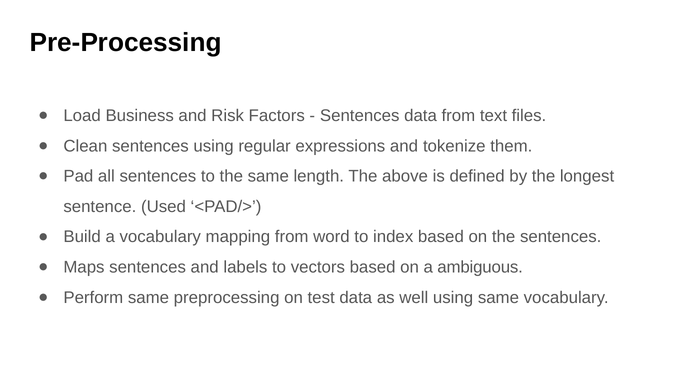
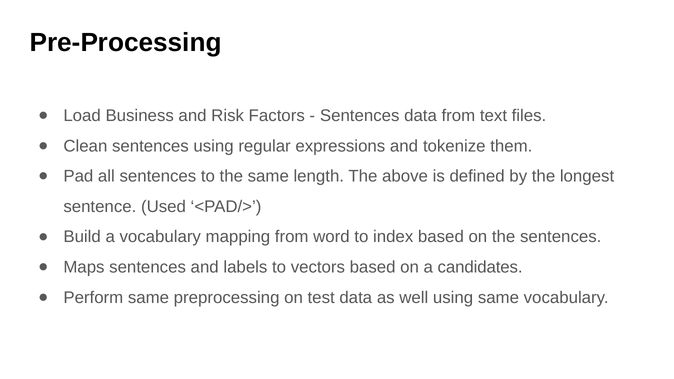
ambiguous: ambiguous -> candidates
